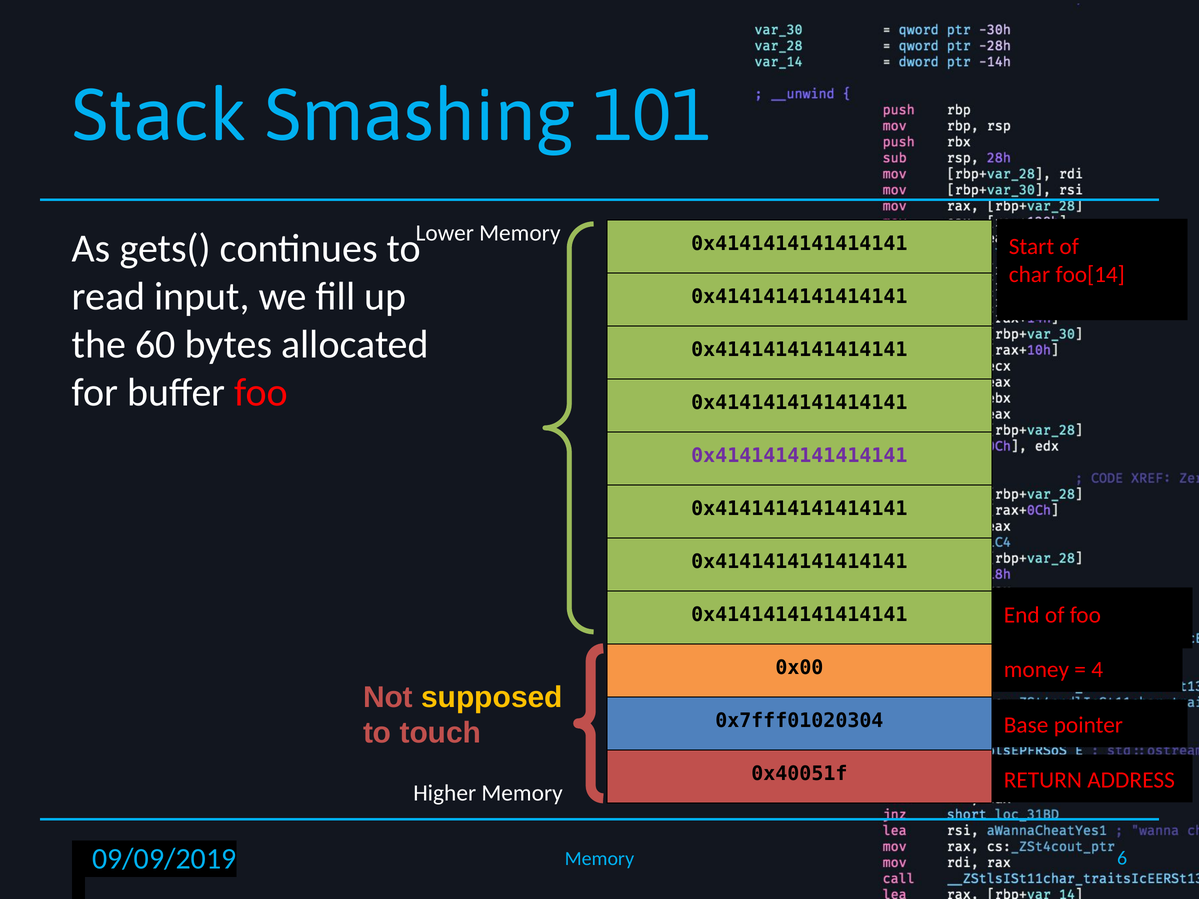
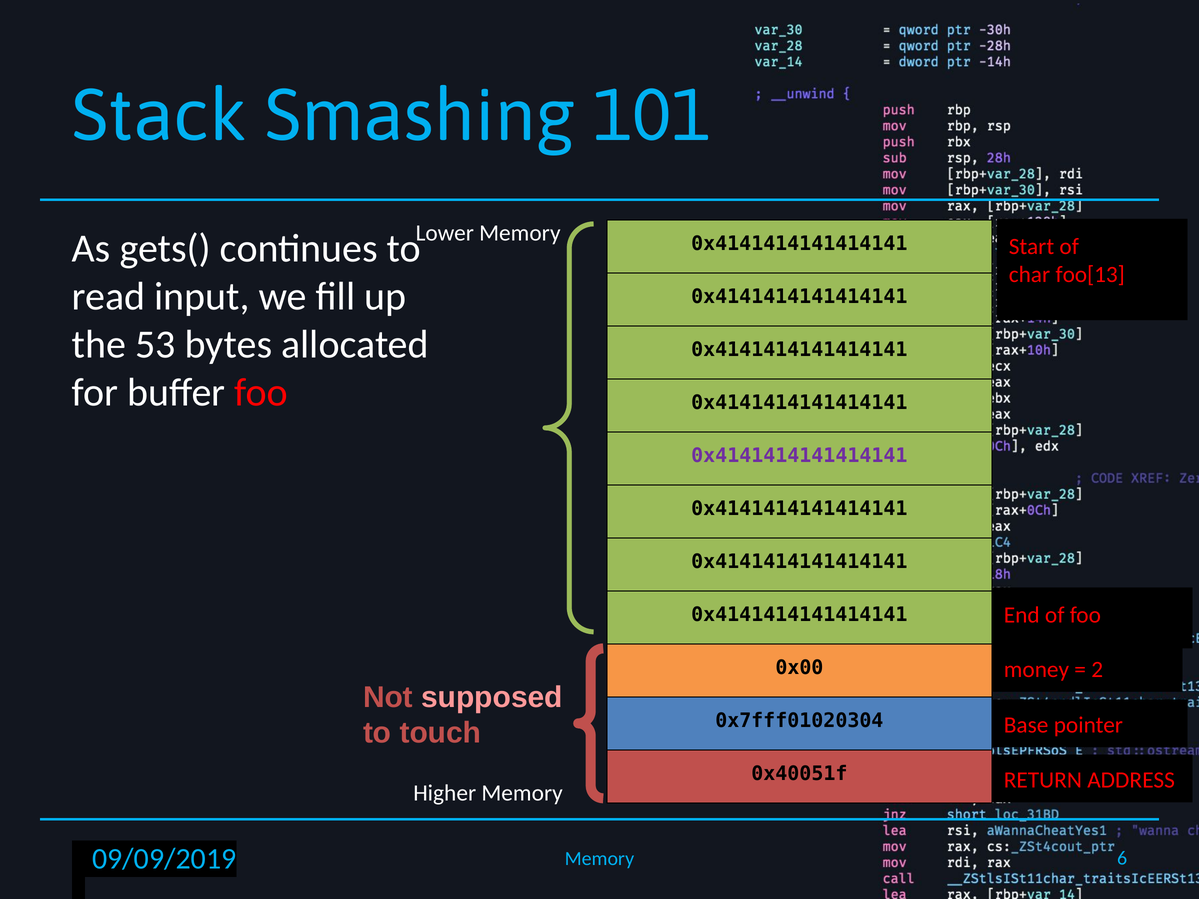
foo[14: foo[14 -> foo[13
60: 60 -> 53
4: 4 -> 2
supposed colour: yellow -> pink
